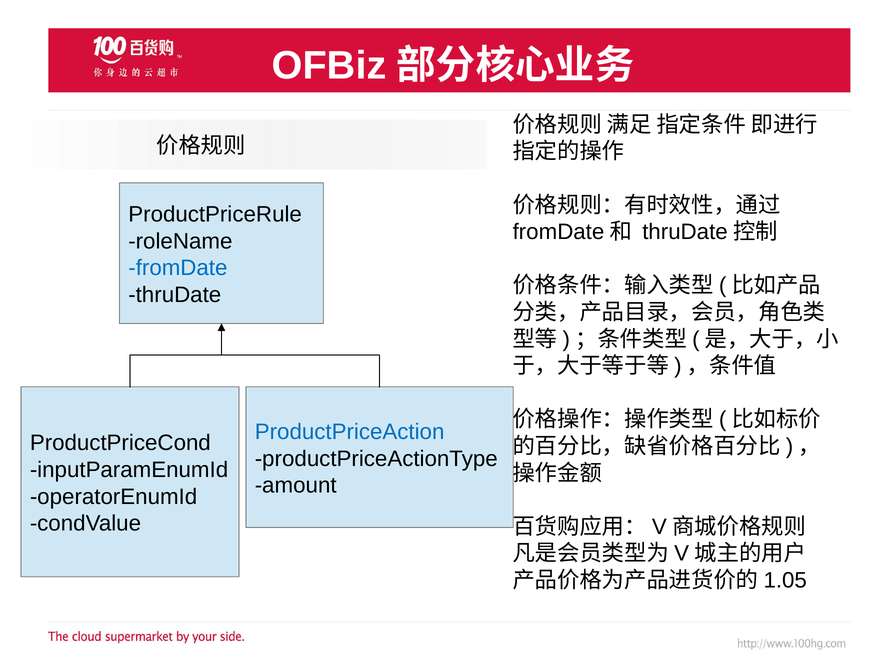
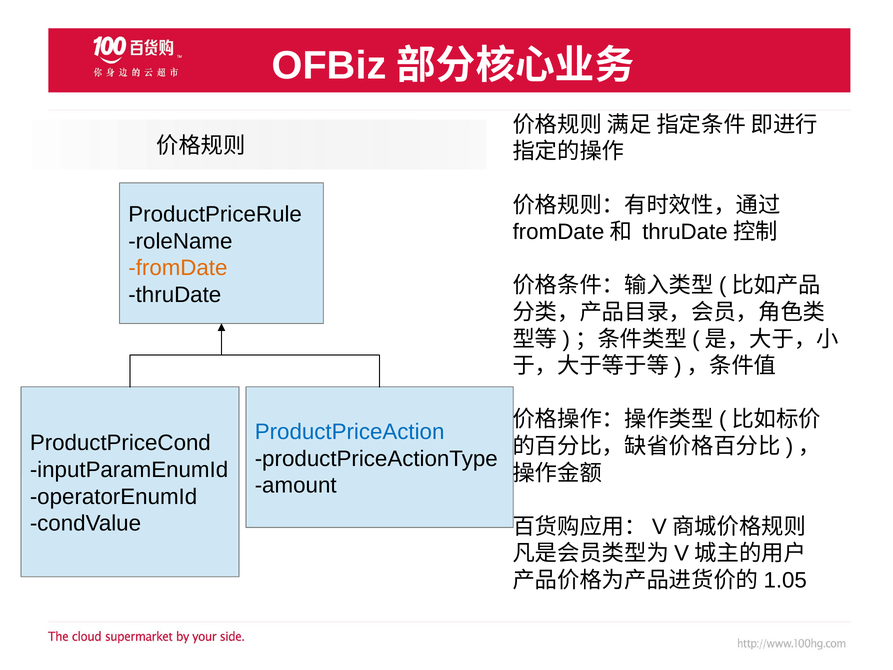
fromDate colour: blue -> orange
